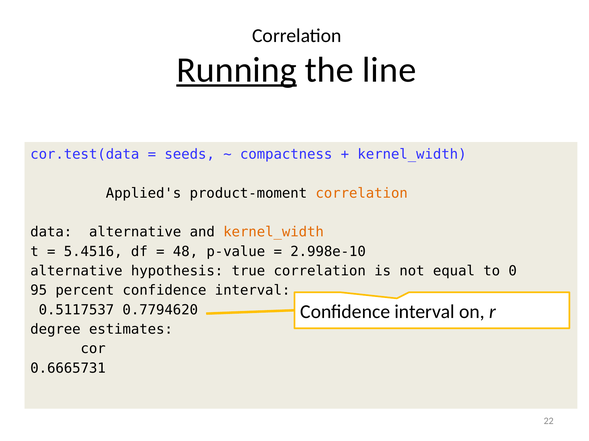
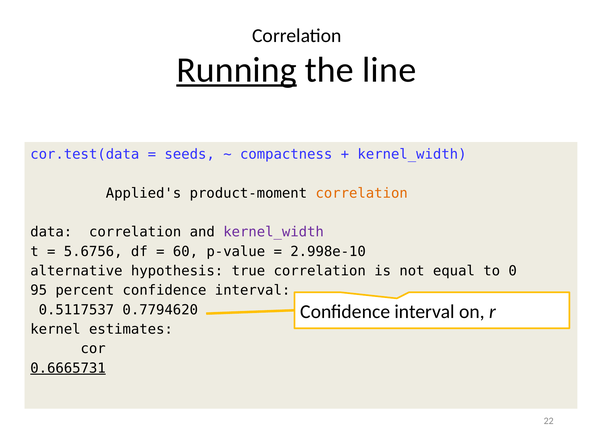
data alternative: alternative -> correlation
kernel_width at (274, 232) colour: orange -> purple
5.4516: 5.4516 -> 5.6756
48: 48 -> 60
degree: degree -> kernel
0.6665731 underline: none -> present
